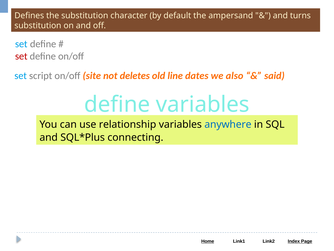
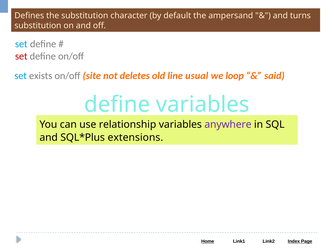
script: script -> exists
dates: dates -> usual
also: also -> loop
anywhere colour: blue -> purple
connecting: connecting -> extensions
